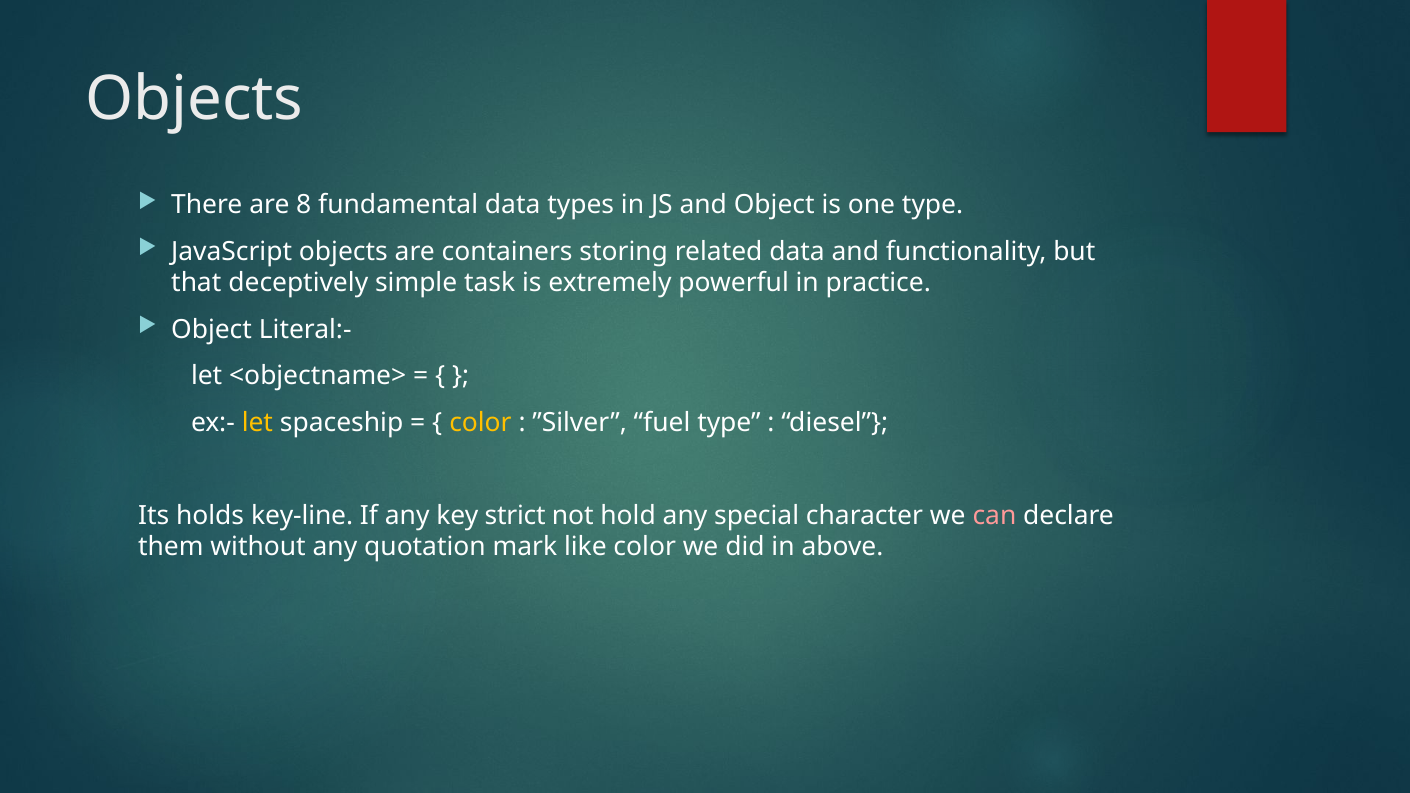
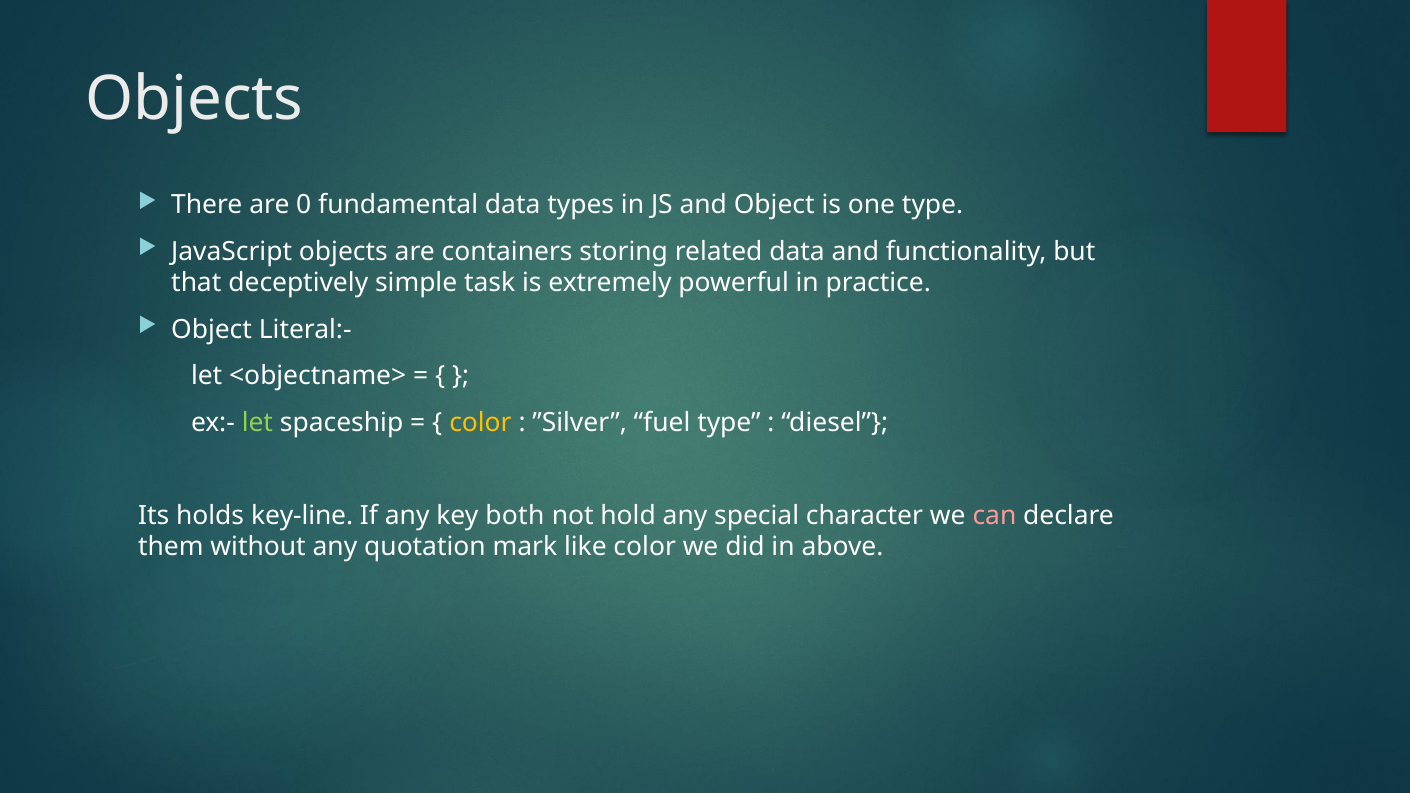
8: 8 -> 0
let at (257, 423) colour: yellow -> light green
strict: strict -> both
